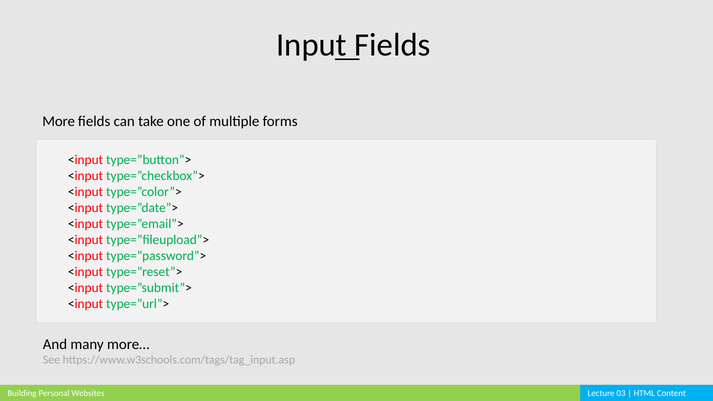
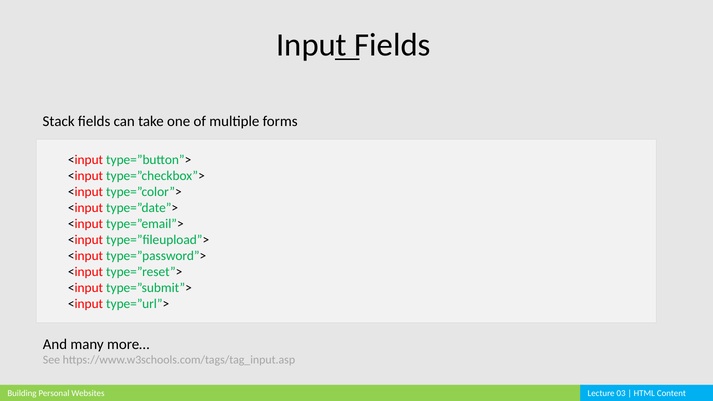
More: More -> Stack
